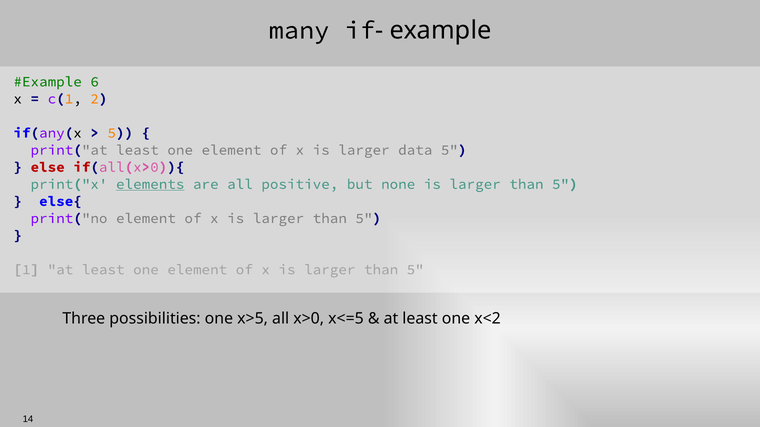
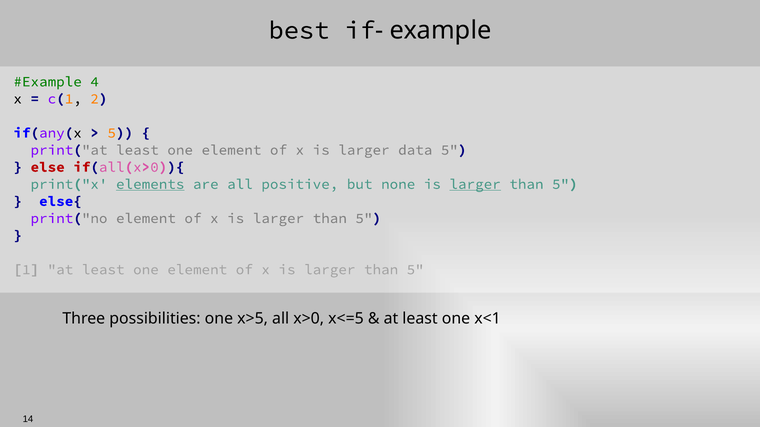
many: many -> best
6: 6 -> 4
larger at (475, 184) underline: none -> present
x<2: x<2 -> x<1
